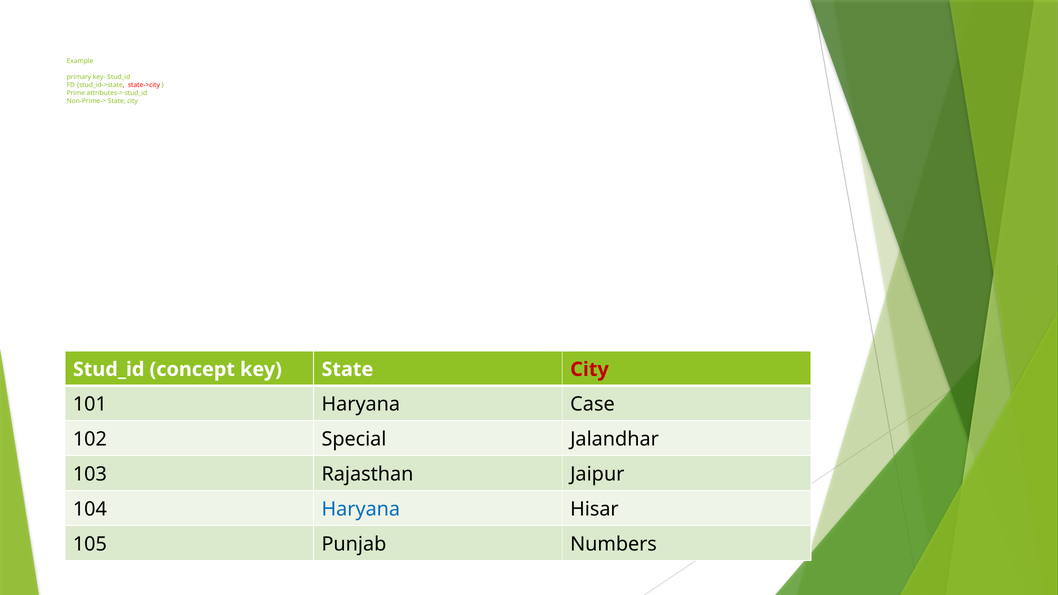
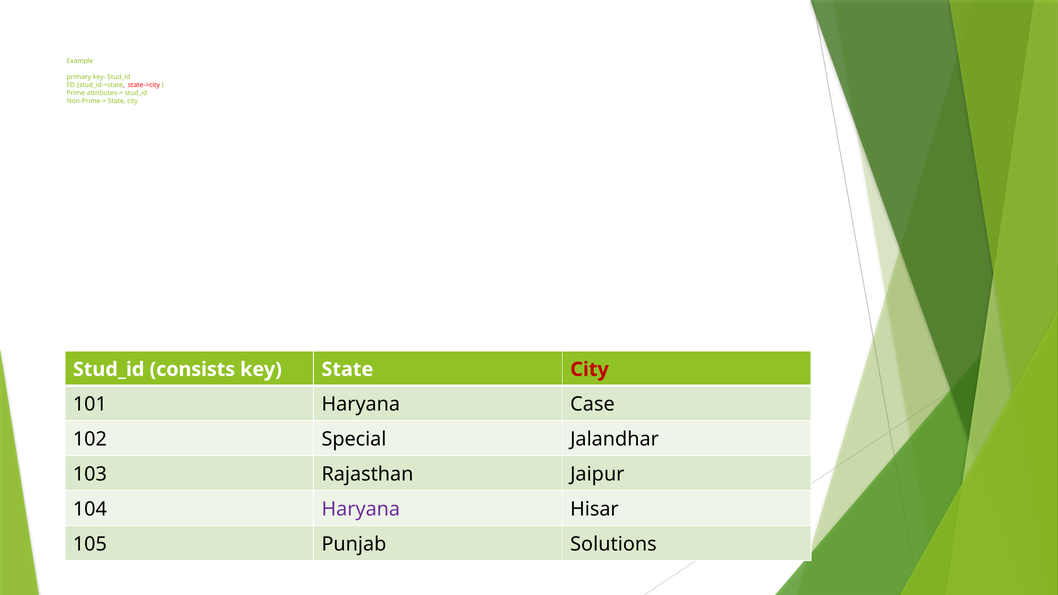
concept: concept -> consists
Haryana at (361, 509) colour: blue -> purple
Numbers: Numbers -> Solutions
